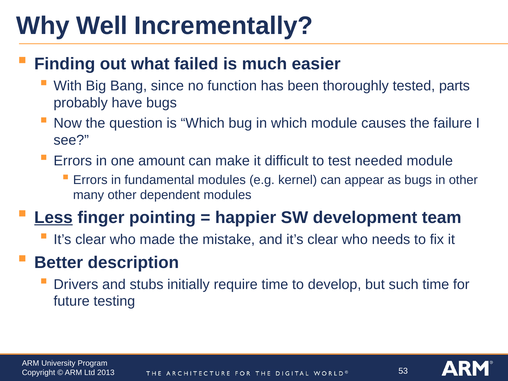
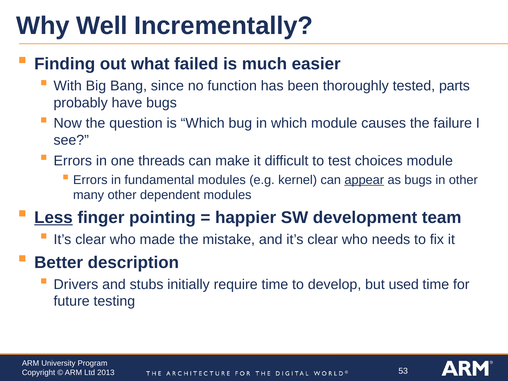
amount: amount -> threads
needed: needed -> choices
appear underline: none -> present
such: such -> used
